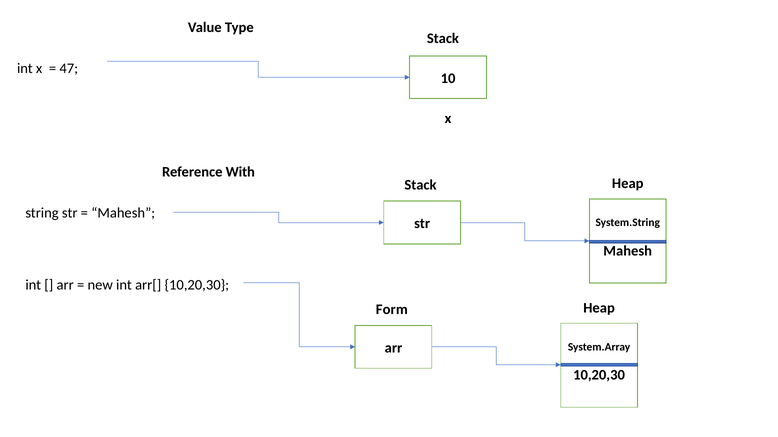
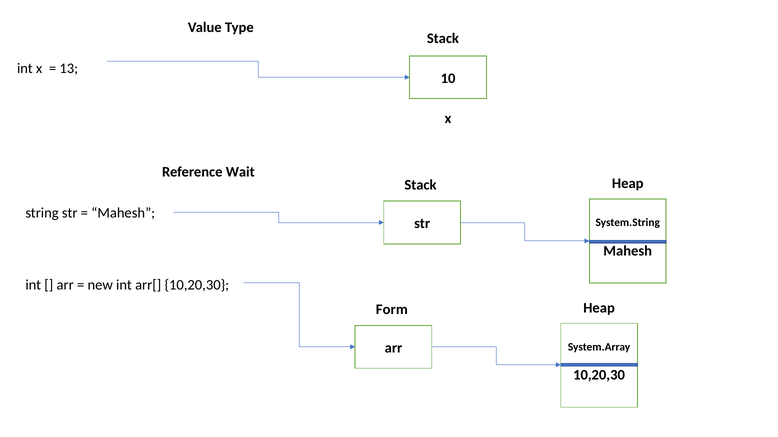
47: 47 -> 13
With: With -> Wait
